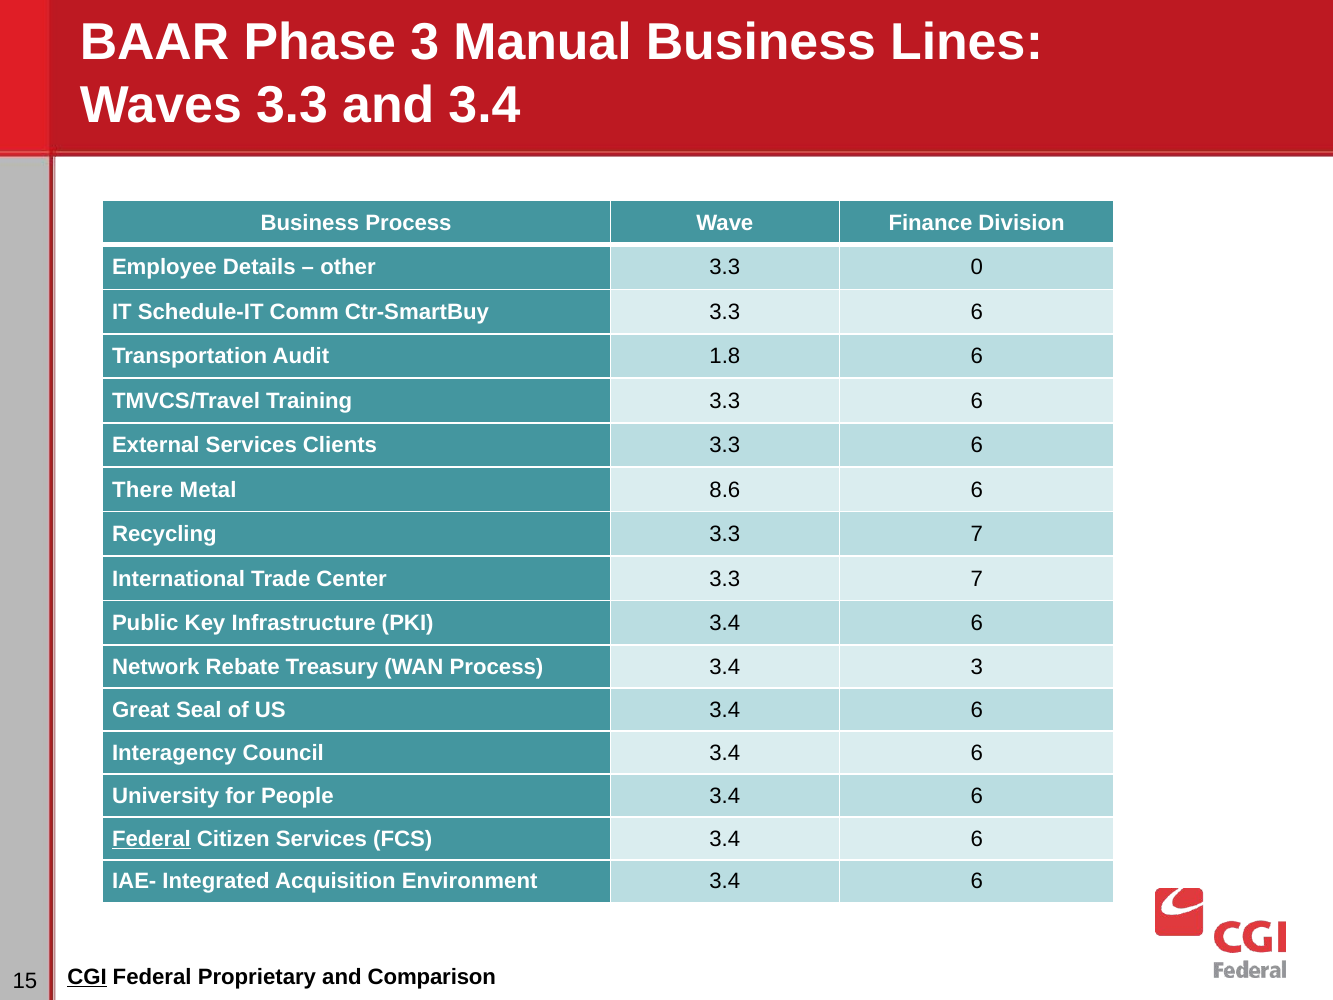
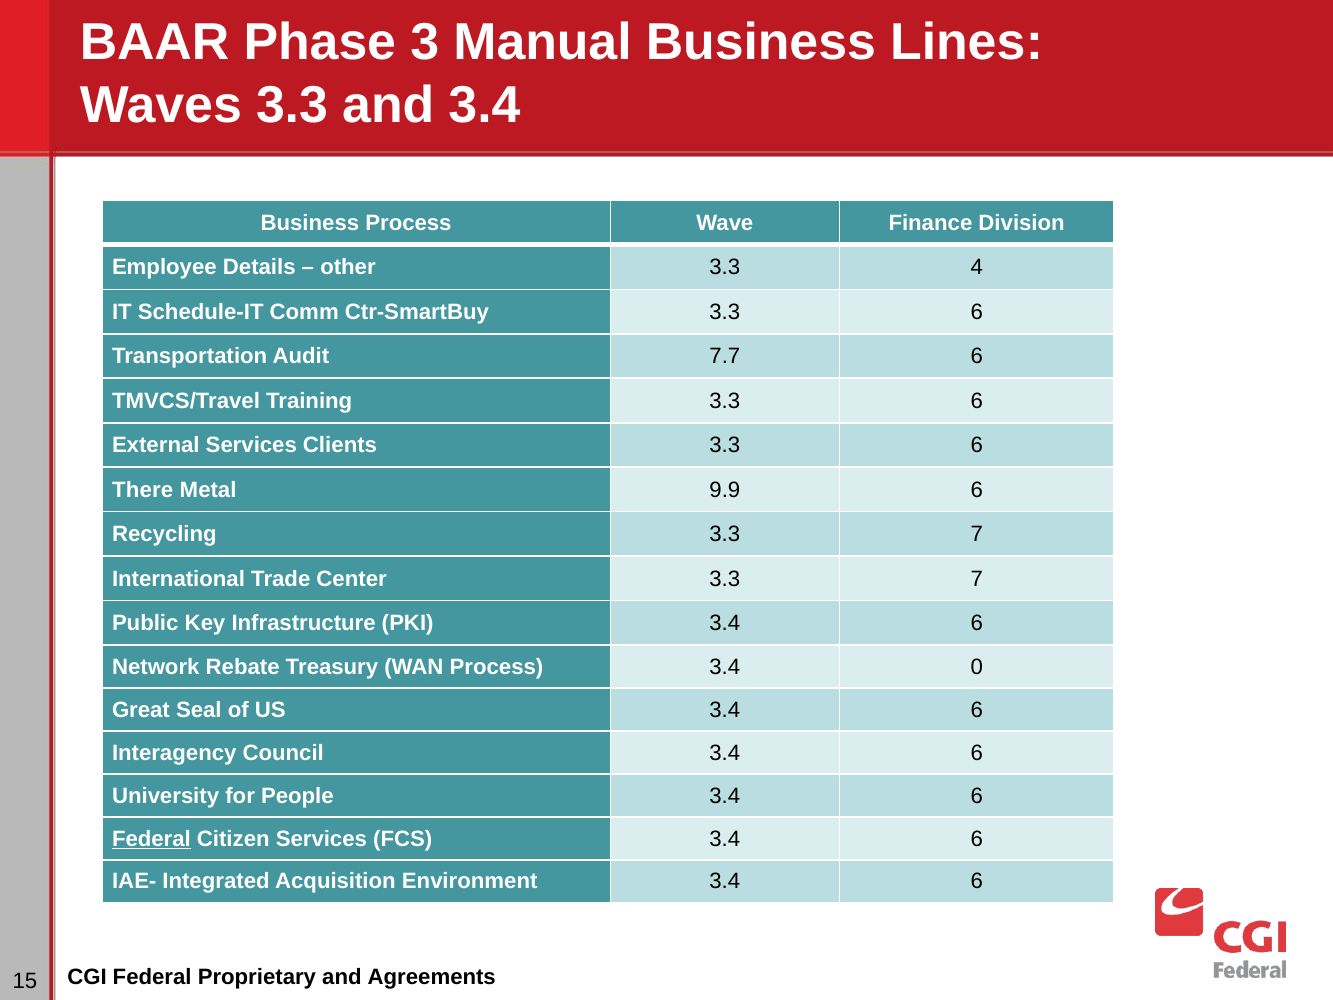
0: 0 -> 4
1.8: 1.8 -> 7.7
8.6: 8.6 -> 9.9
3.4 3: 3 -> 0
CGI underline: present -> none
Comparison: Comparison -> Agreements
